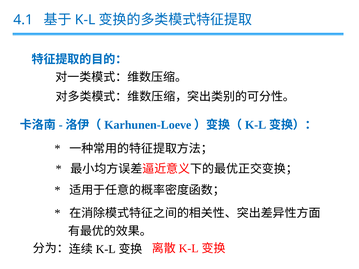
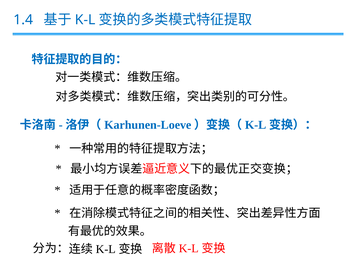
4.1: 4.1 -> 1.4
